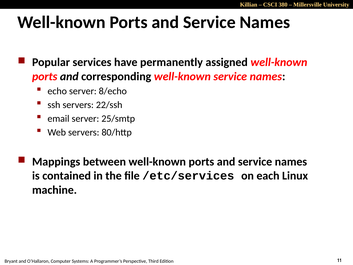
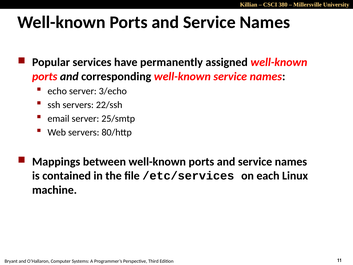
8/echo: 8/echo -> 3/echo
